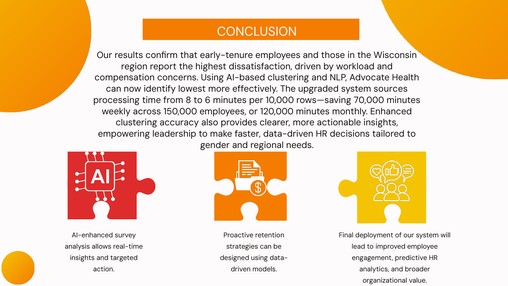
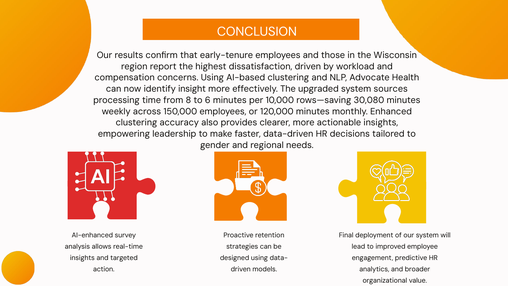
lowest: lowest -> insight
70,000: 70,000 -> 30,080
